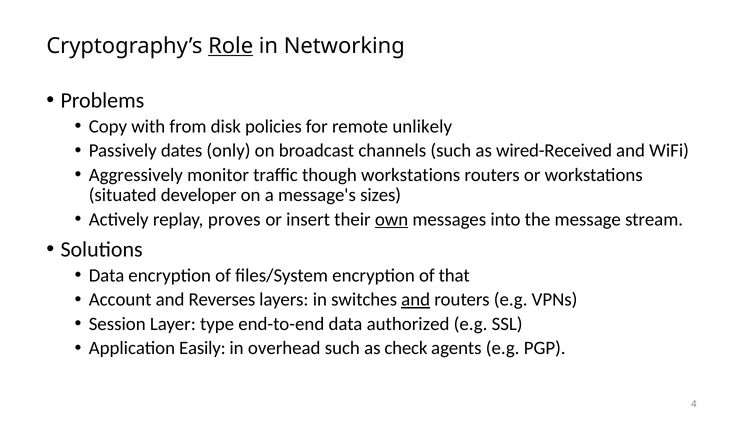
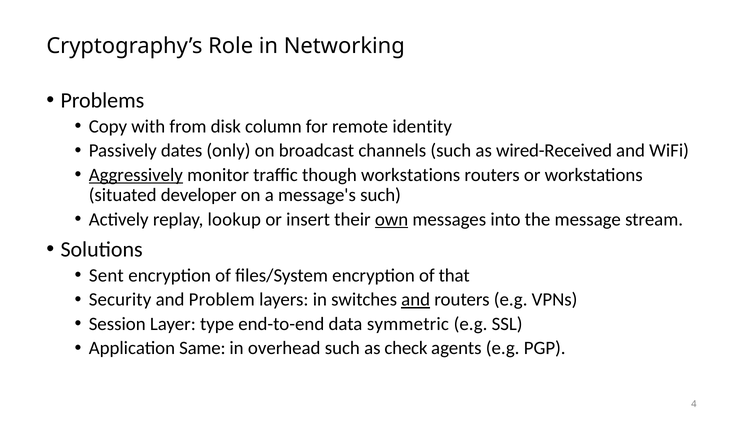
Role underline: present -> none
policies: policies -> column
unlikely: unlikely -> identity
Aggressively underline: none -> present
message's sizes: sizes -> such
proves: proves -> lookup
Data at (107, 275): Data -> Sent
Account: Account -> Security
Reverses: Reverses -> Problem
authorized: authorized -> symmetric
Easily: Easily -> Same
